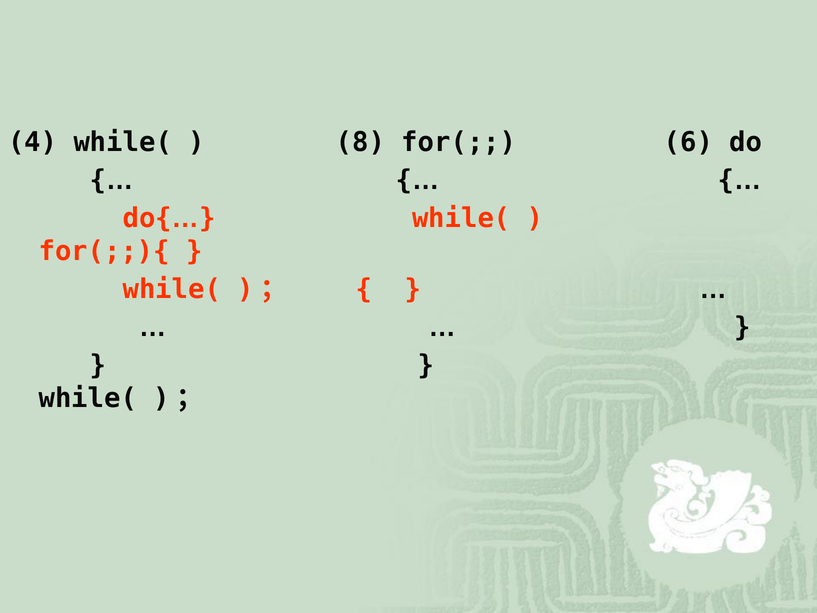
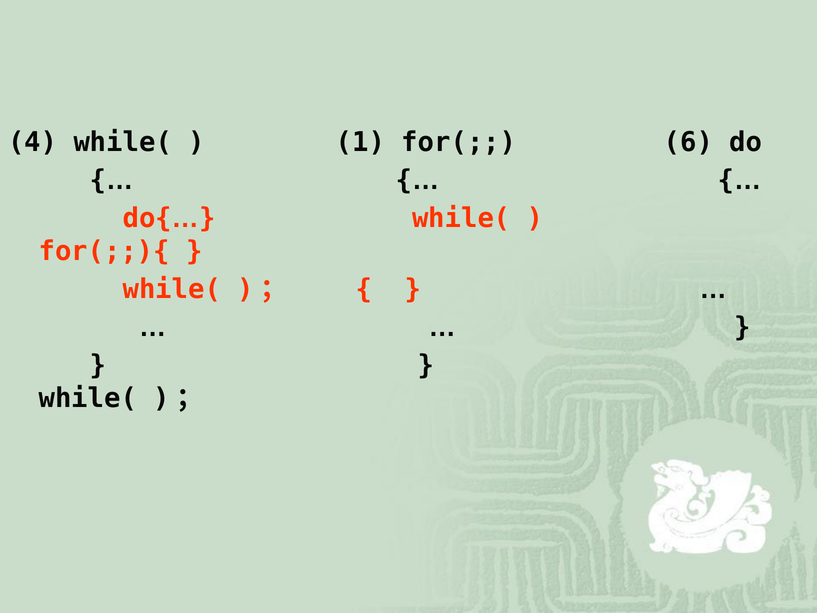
8: 8 -> 1
